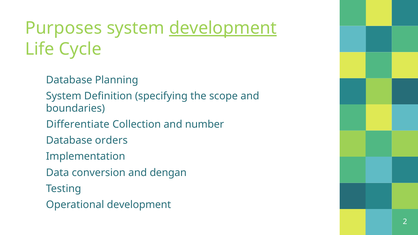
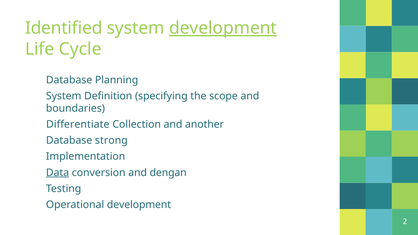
Purposes: Purposes -> Identified
number: number -> another
orders: orders -> strong
Data underline: none -> present
